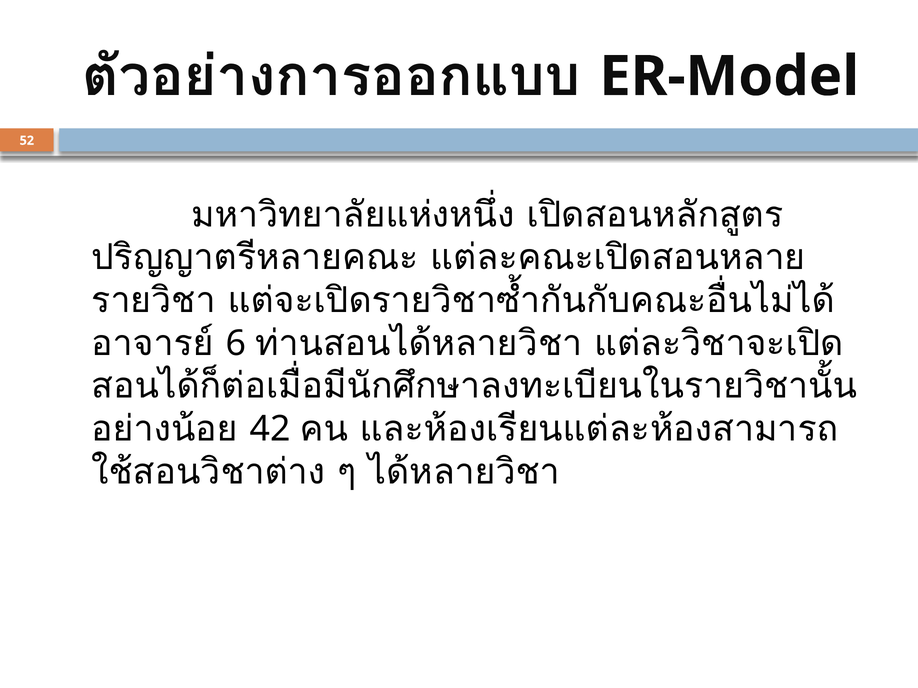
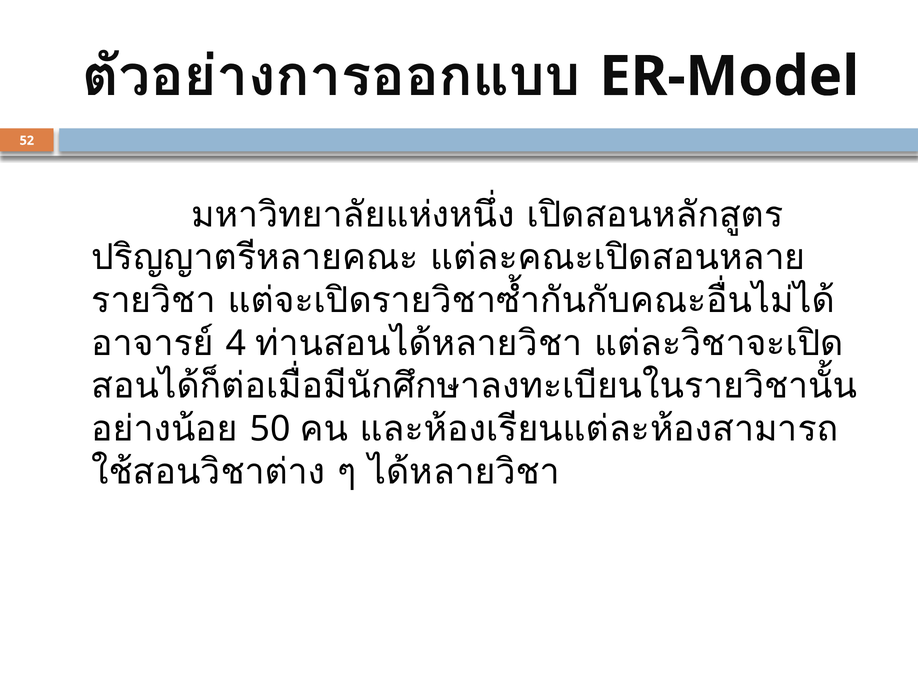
6: 6 -> 4
42: 42 -> 50
